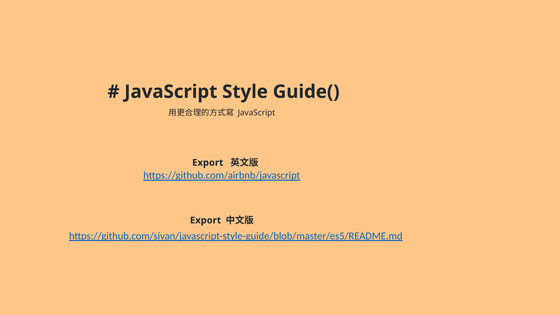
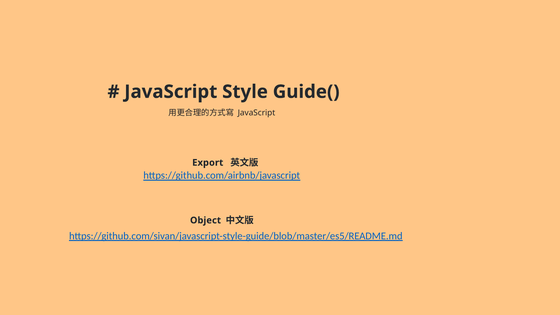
Export at (205, 220): Export -> Object
